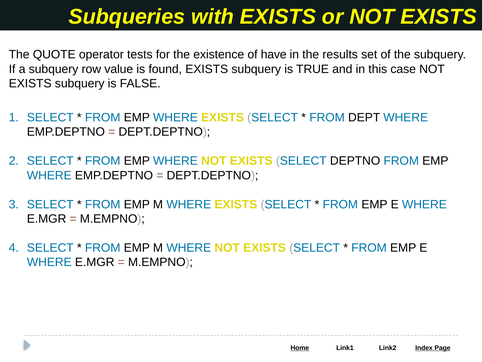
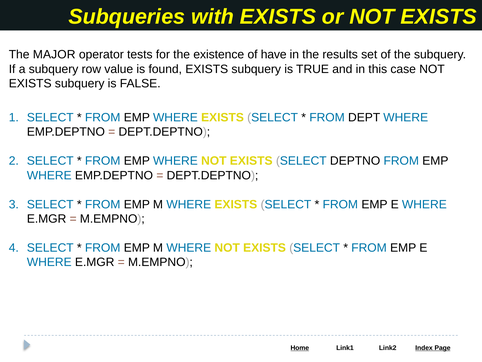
QUOTE: QUOTE -> MAJOR
